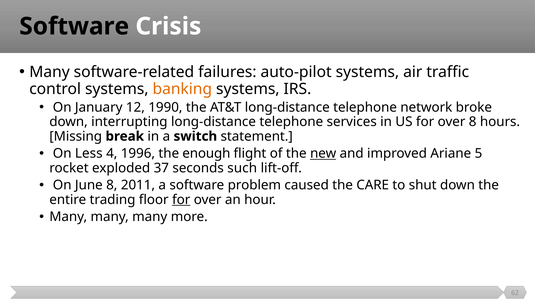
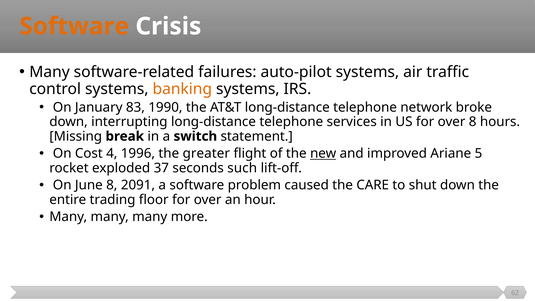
Software at (74, 26) colour: black -> orange
12: 12 -> 83
Less: Less -> Cost
enough: enough -> greater
2011: 2011 -> 2091
for at (181, 200) underline: present -> none
